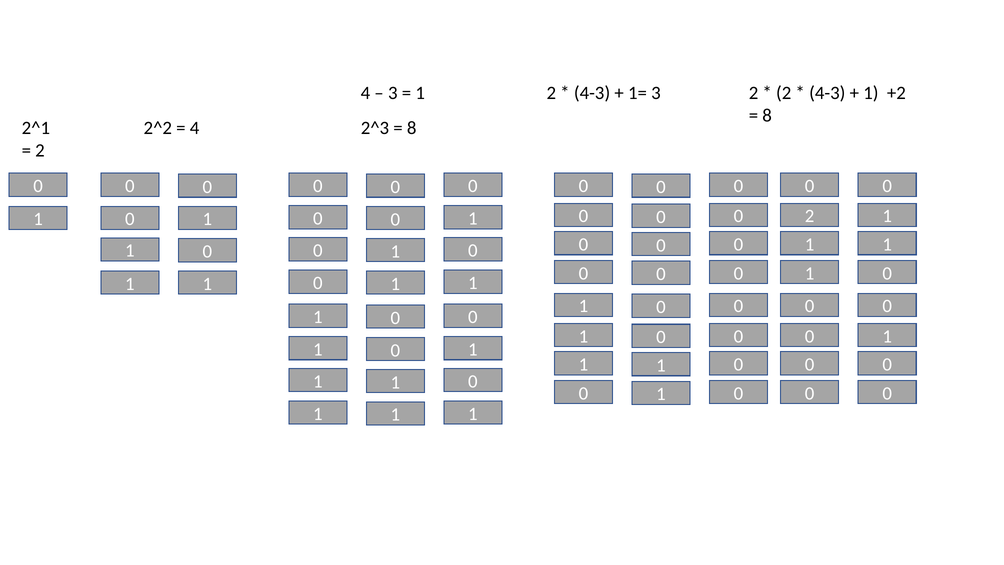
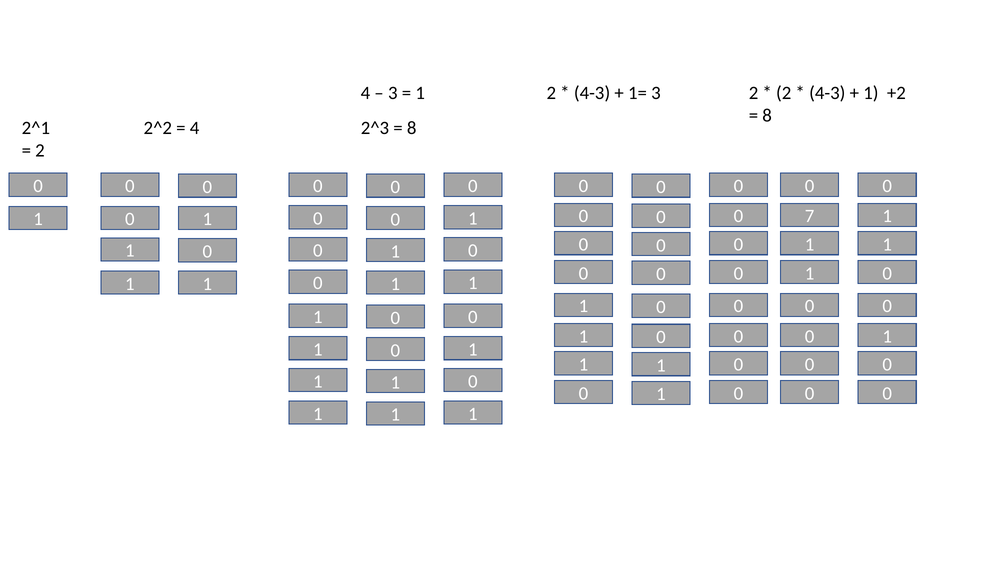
0 0 2: 2 -> 7
